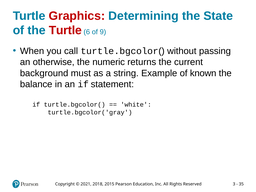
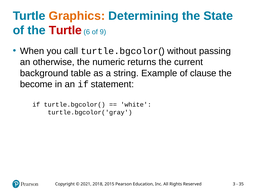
Graphics colour: red -> orange
must: must -> table
known: known -> clause
balance: balance -> become
